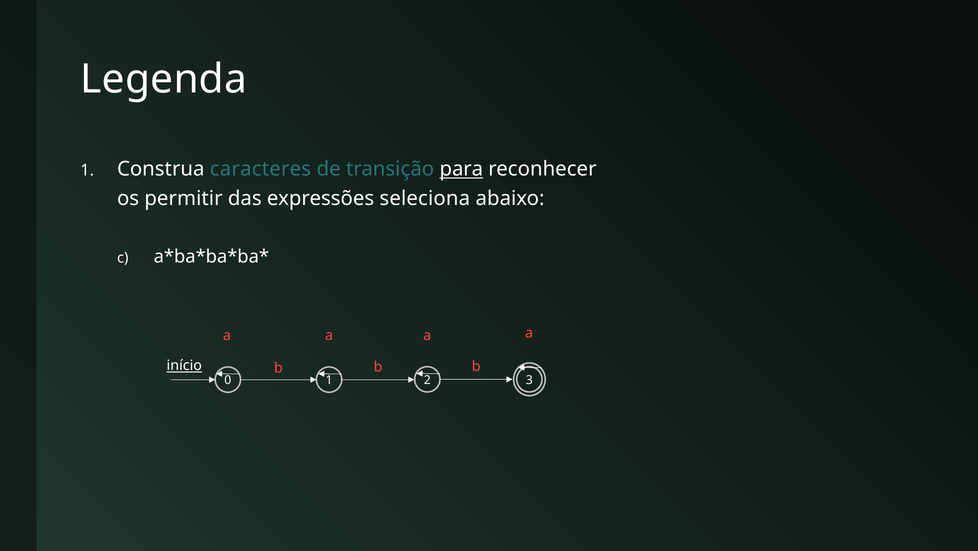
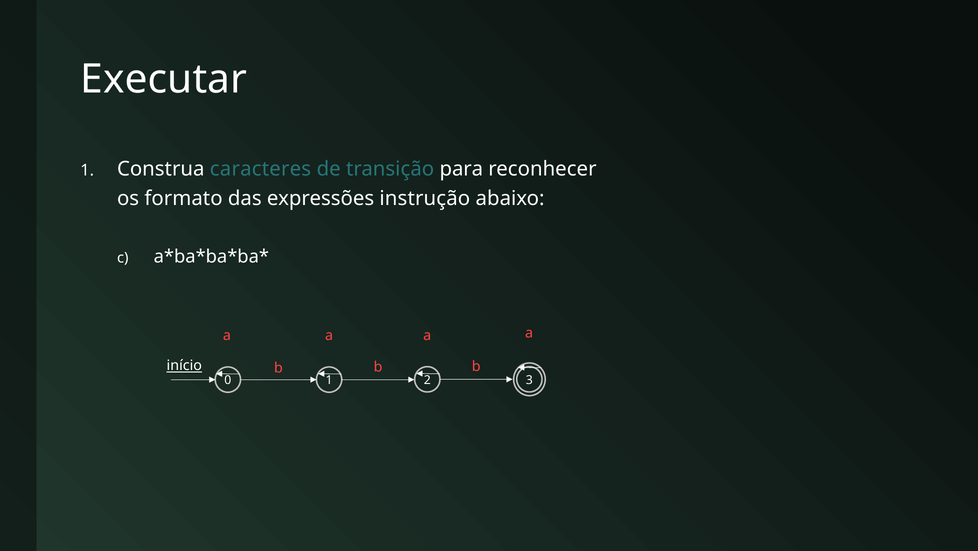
Legenda: Legenda -> Executar
para underline: present -> none
permitir: permitir -> formato
seleciona: seleciona -> instrução
